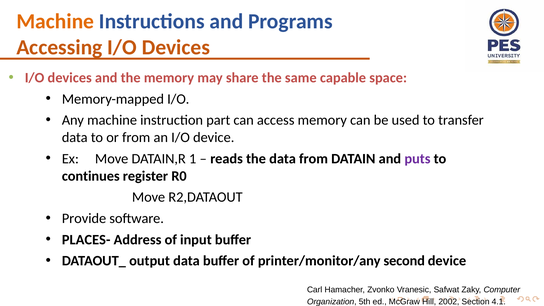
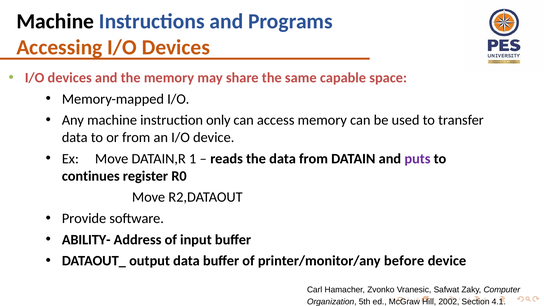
Machine at (55, 21) colour: orange -> black
part: part -> only
PLACES-: PLACES- -> ABILITY-
second: second -> before
